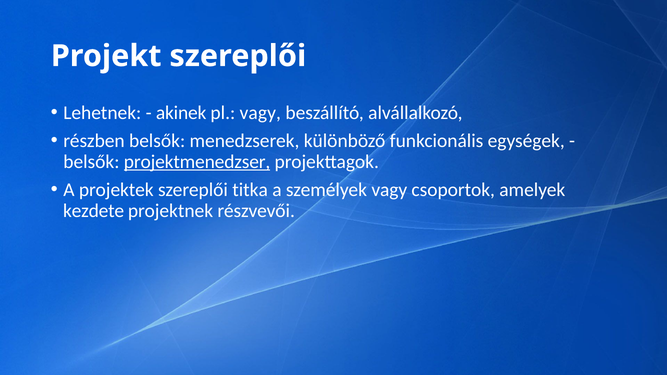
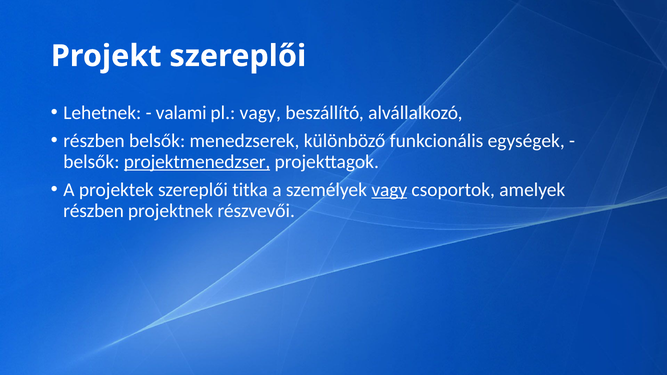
akinek: akinek -> valami
vagy at (389, 190) underline: none -> present
kezdete at (94, 211): kezdete -> részben
